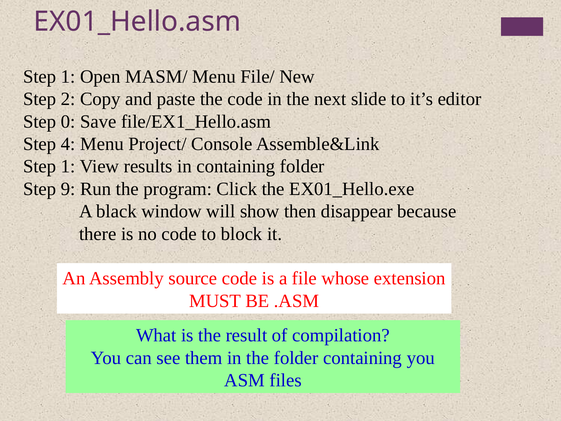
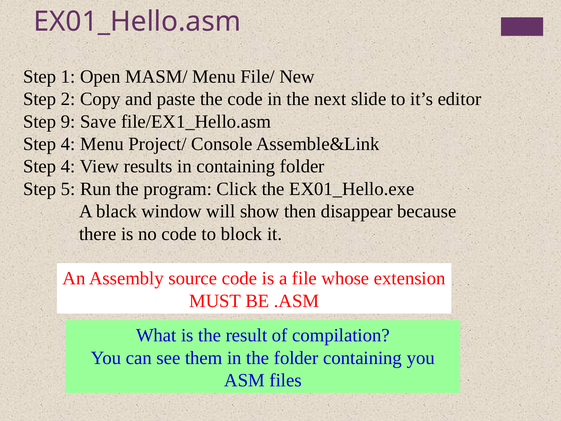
0: 0 -> 9
1 at (68, 166): 1 -> 4
9: 9 -> 5
